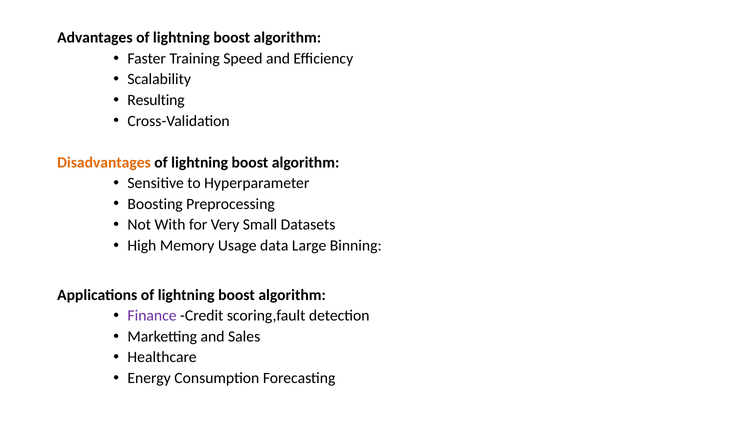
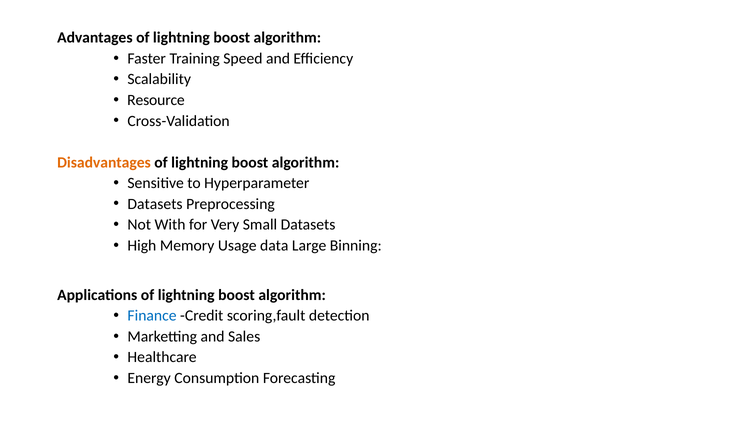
Resulting: Resulting -> Resource
Boosting at (155, 204): Boosting -> Datasets
Finance colour: purple -> blue
